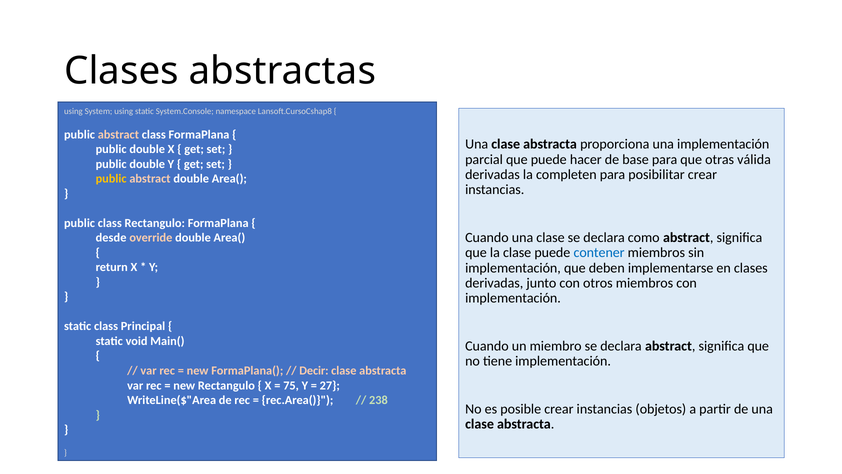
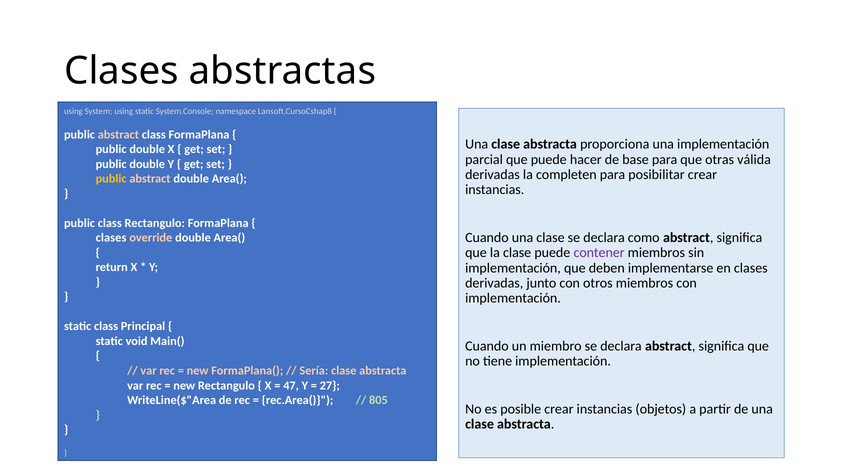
desde at (111, 238): desde -> clases
contener colour: blue -> purple
Decir: Decir -> Sería
75: 75 -> 47
238: 238 -> 805
